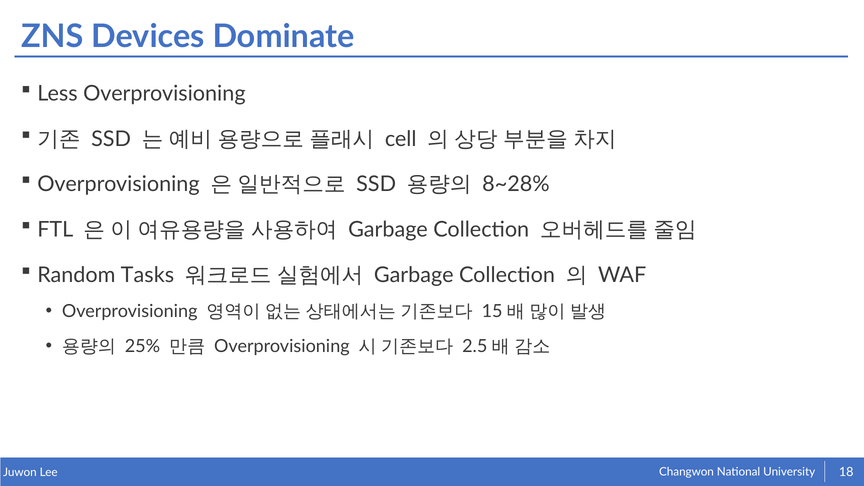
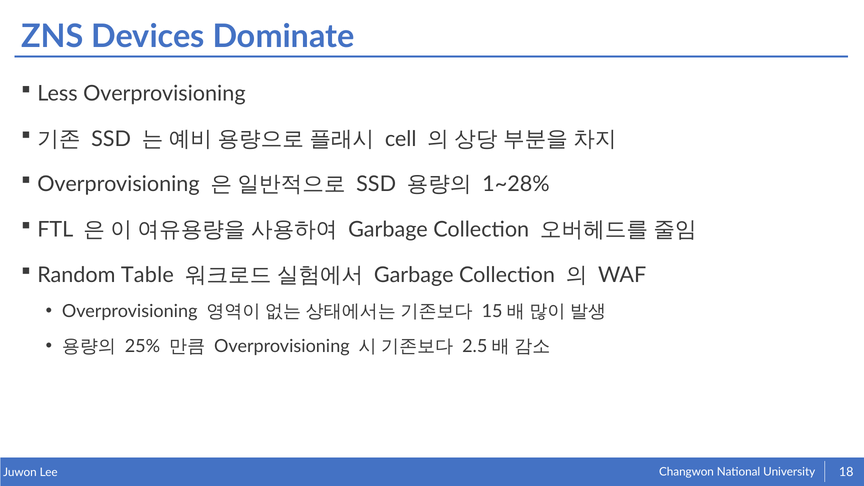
8~28%: 8~28% -> 1~28%
Tasks: Tasks -> Table
